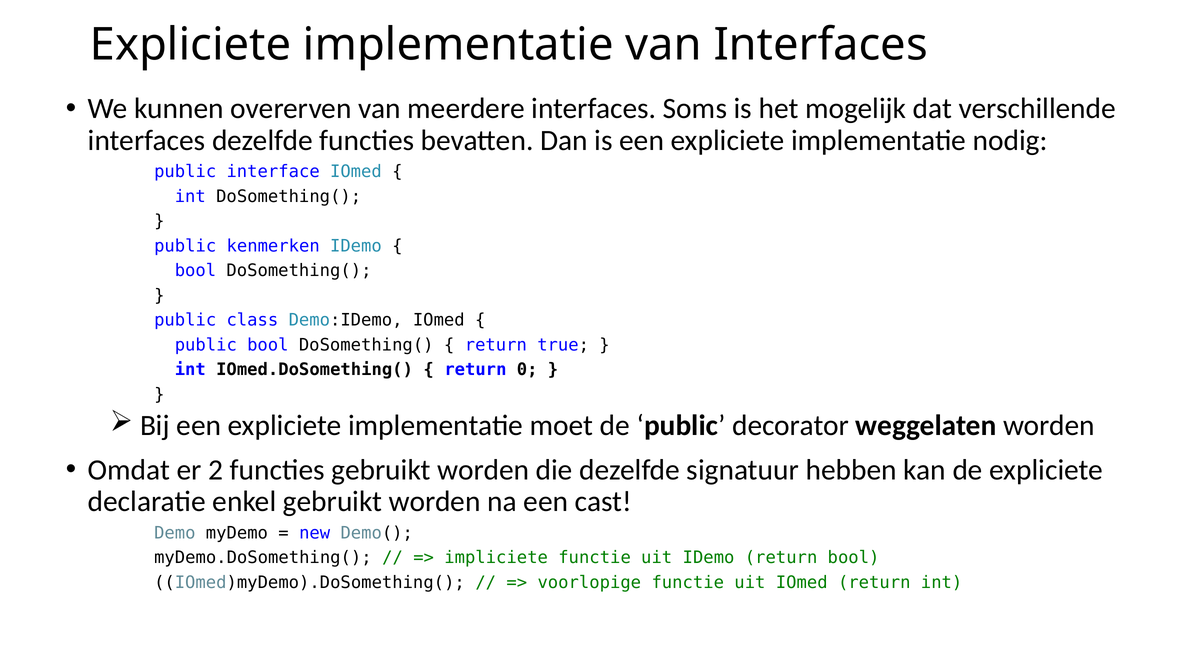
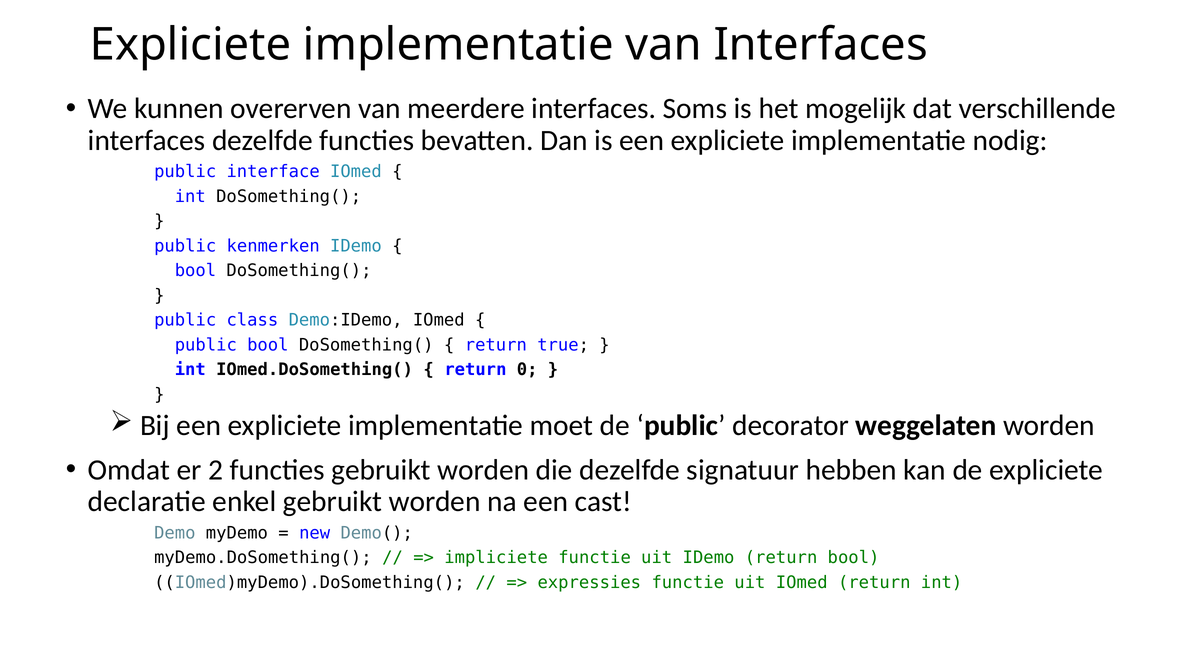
voorlopige: voorlopige -> expressies
